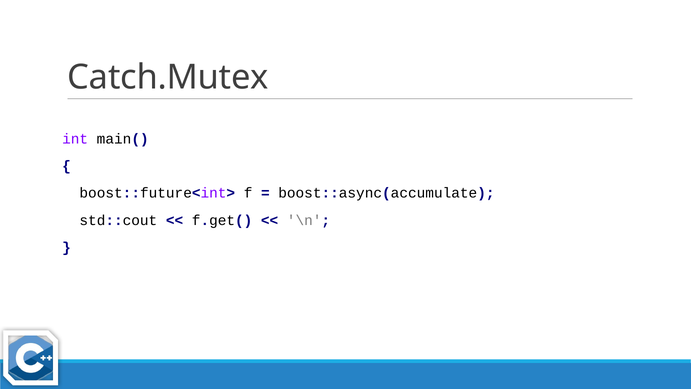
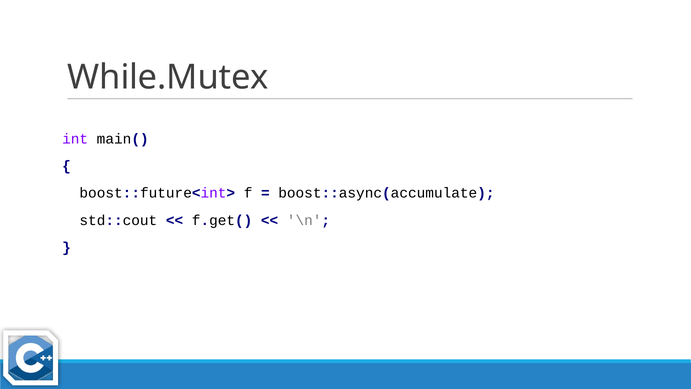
Catch.Mutex: Catch.Mutex -> While.Mutex
